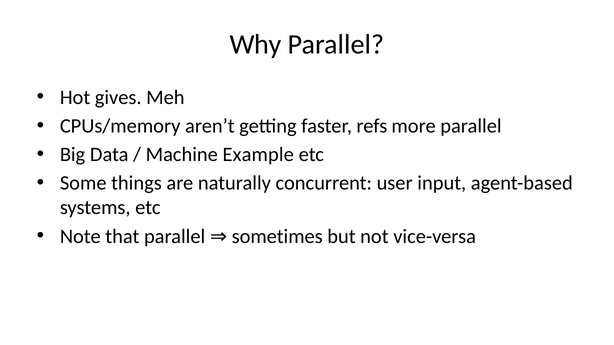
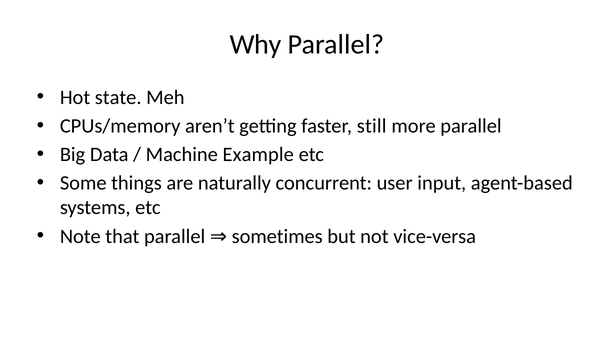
gives: gives -> state
refs: refs -> still
